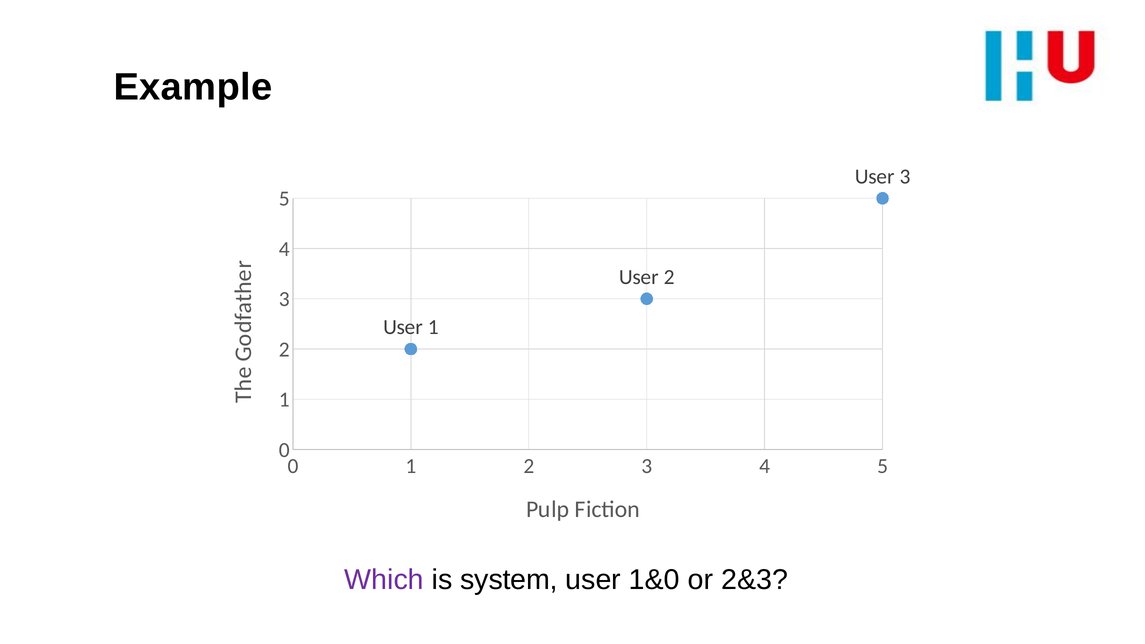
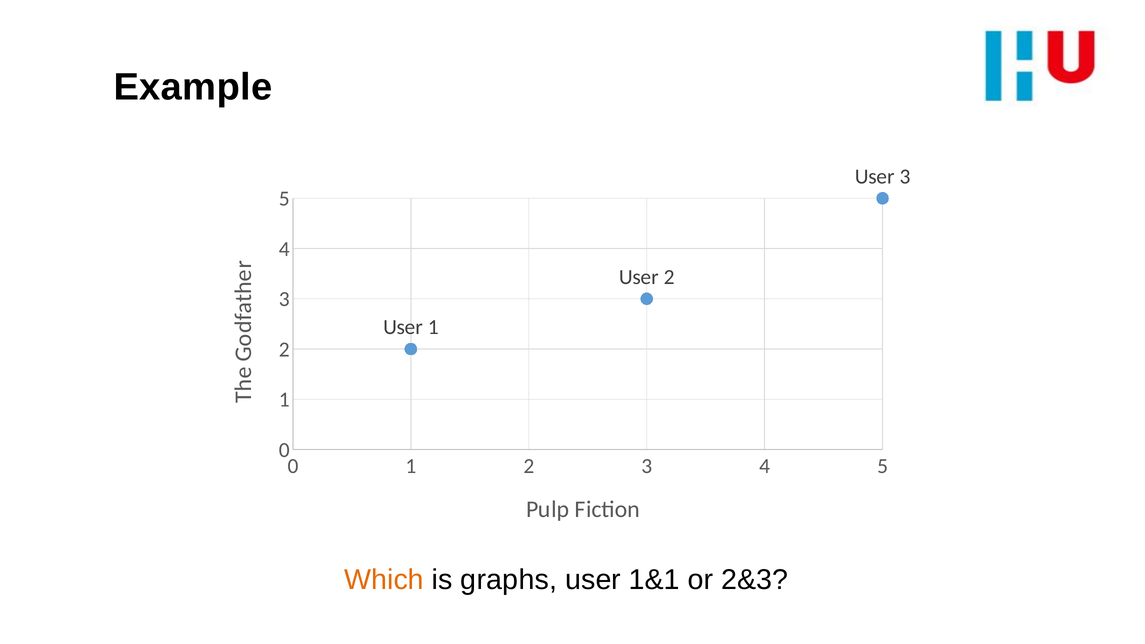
Which colour: purple -> orange
system: system -> graphs
1&0: 1&0 -> 1&1
